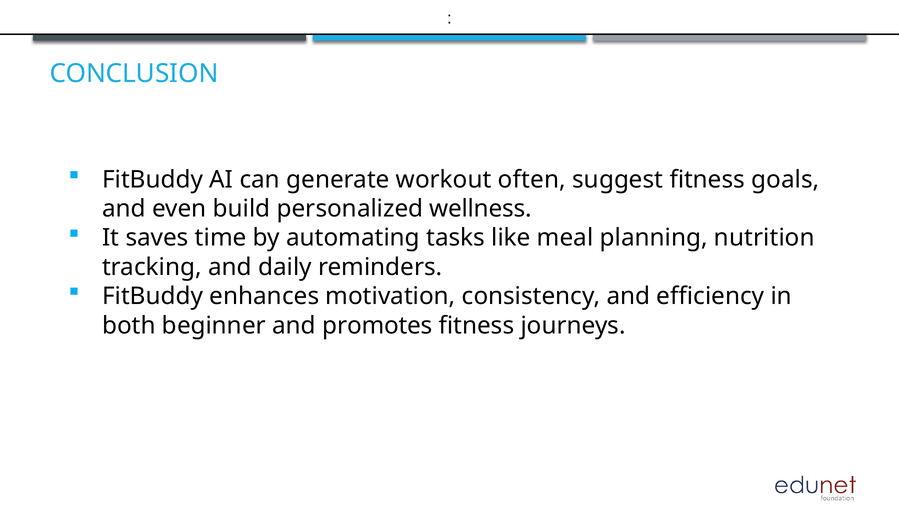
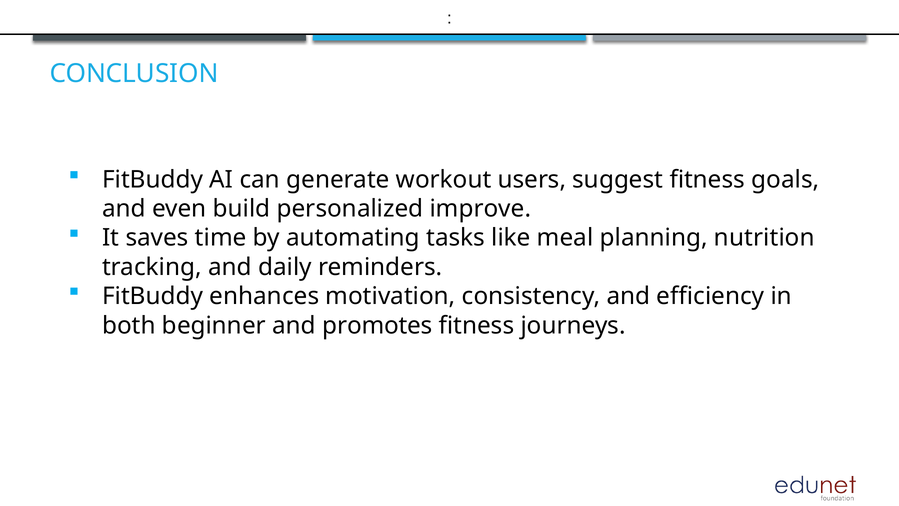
often: often -> users
wellness: wellness -> improve
